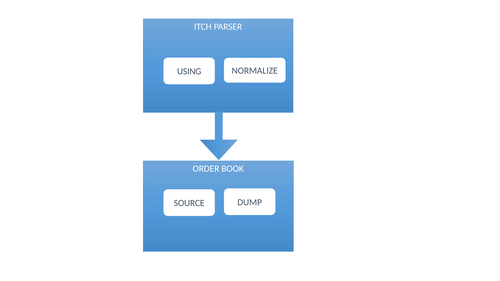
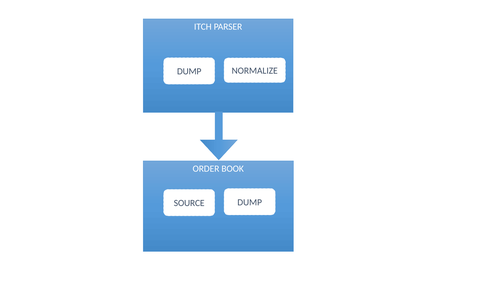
USING at (189, 72): USING -> DUMP
